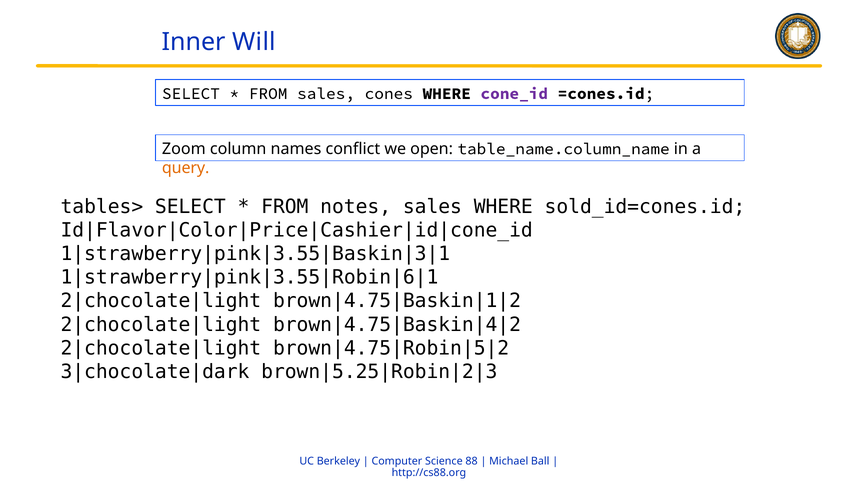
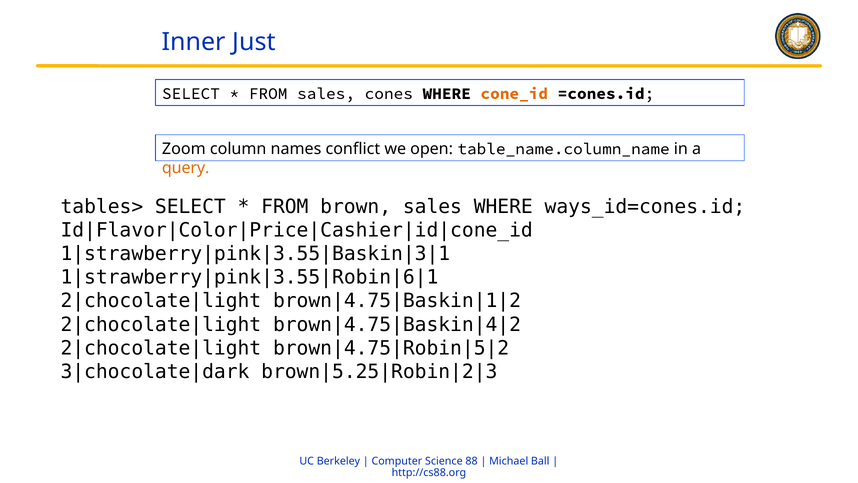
Will: Will -> Just
cone_id colour: purple -> orange
notes: notes -> brown
sold_id=cones.id: sold_id=cones.id -> ways_id=cones.id
